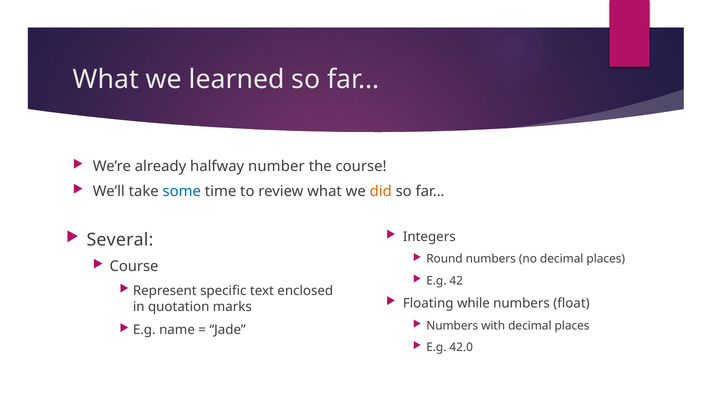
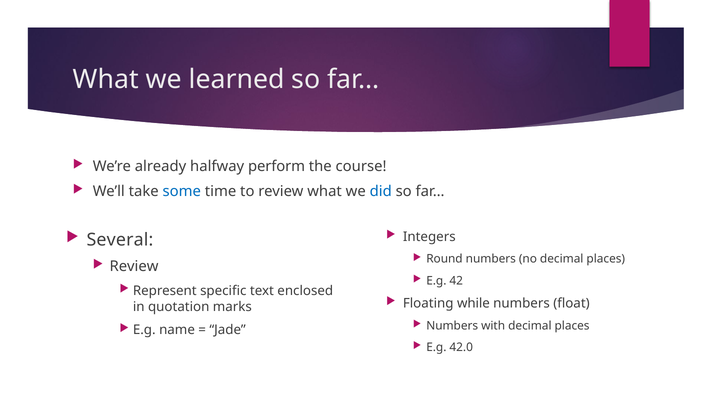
number: number -> perform
did colour: orange -> blue
Course at (134, 267): Course -> Review
